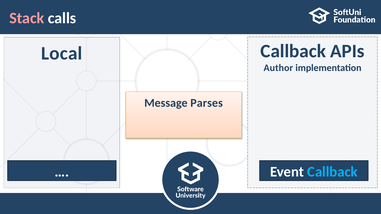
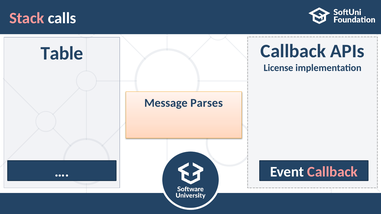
Local: Local -> Table
Author: Author -> License
Callback at (332, 172) colour: light blue -> pink
